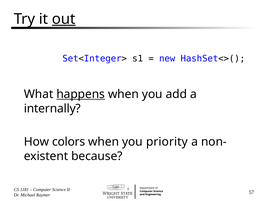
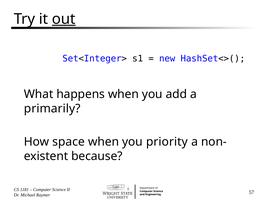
happens underline: present -> none
internally: internally -> primarily
colors: colors -> space
